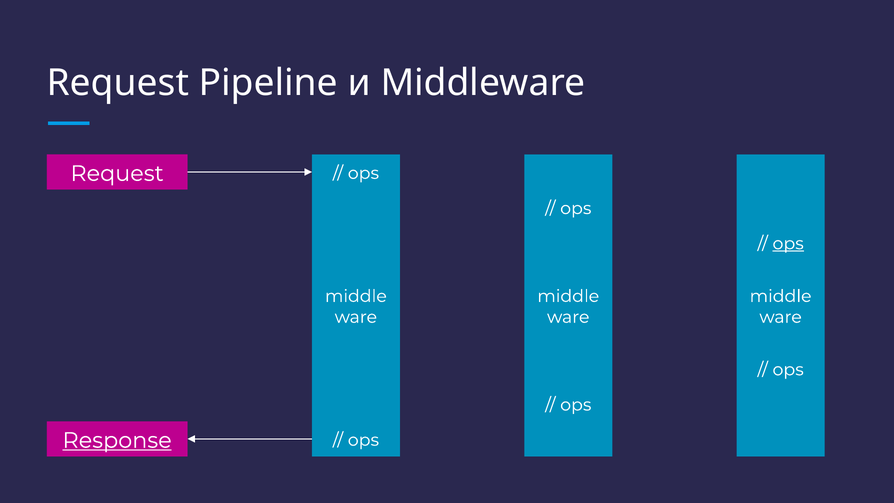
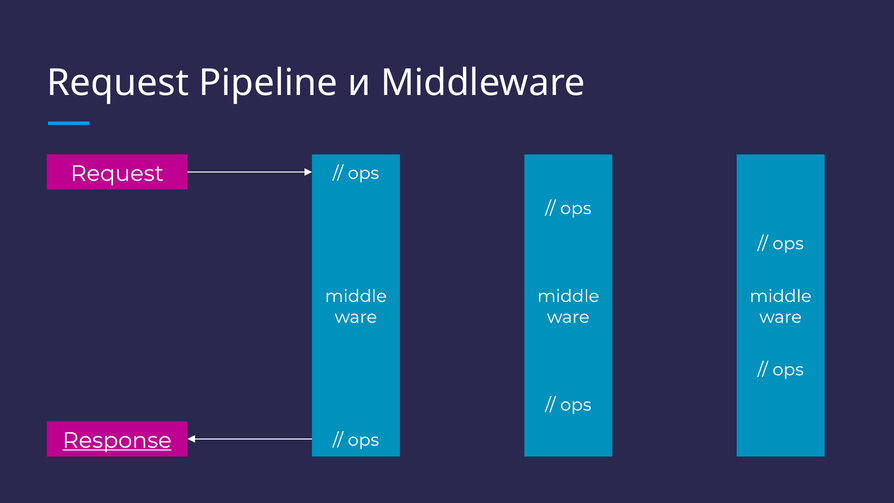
ops at (788, 244) underline: present -> none
